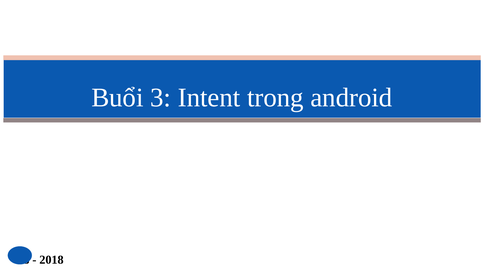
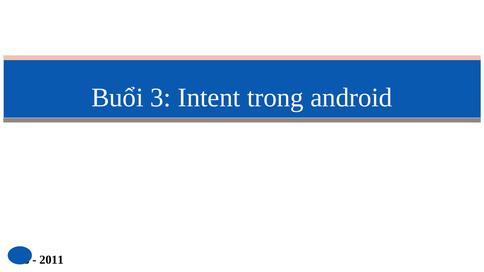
2018: 2018 -> 2011
